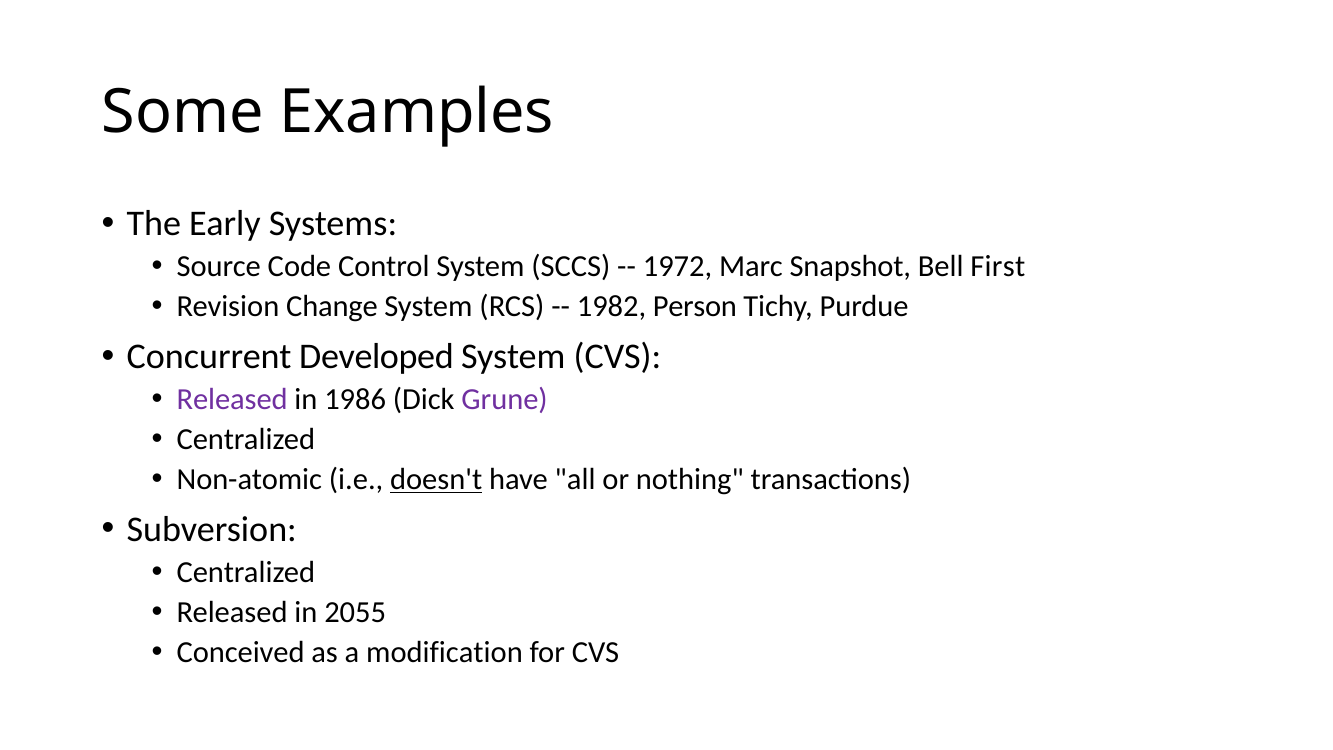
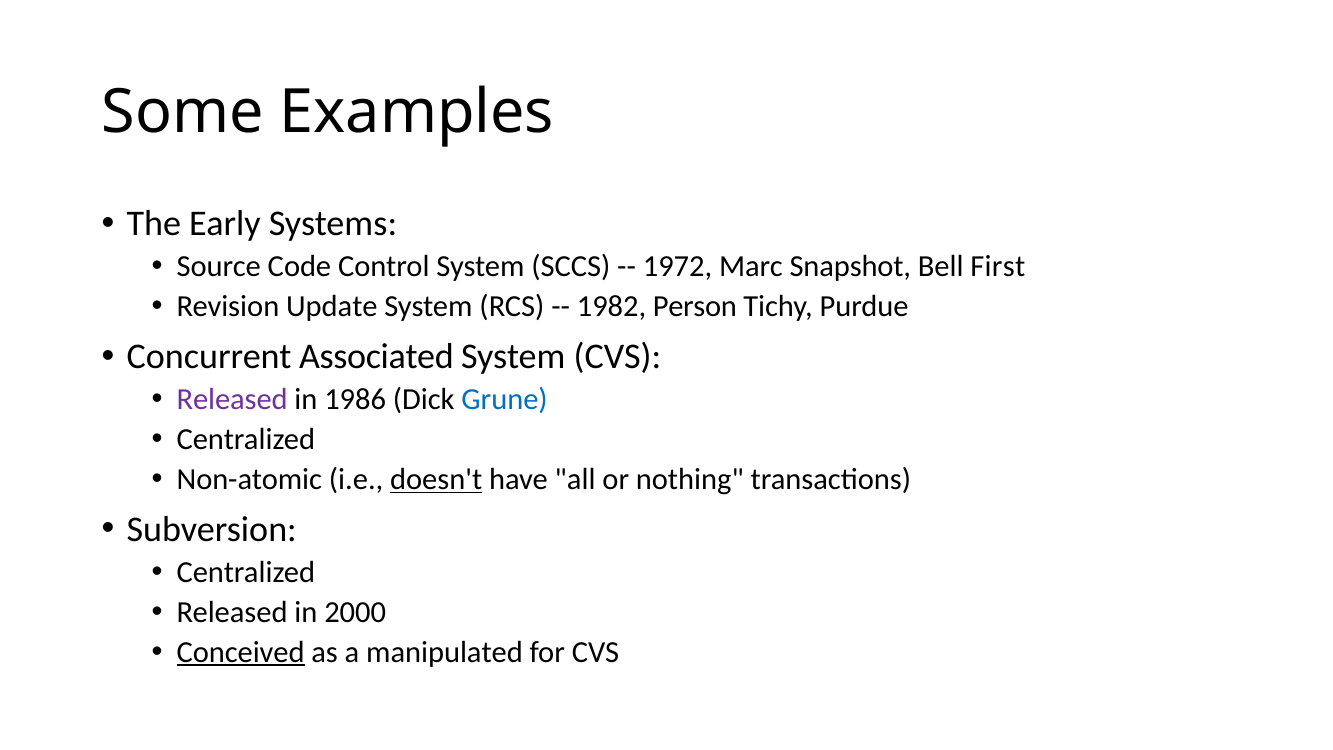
Change: Change -> Update
Developed: Developed -> Associated
Grune colour: purple -> blue
2055: 2055 -> 2000
Conceived underline: none -> present
modification: modification -> manipulated
